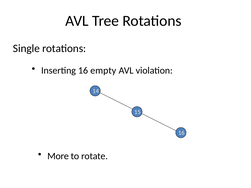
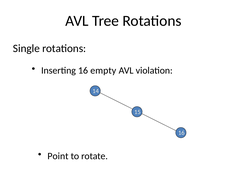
More: More -> Point
